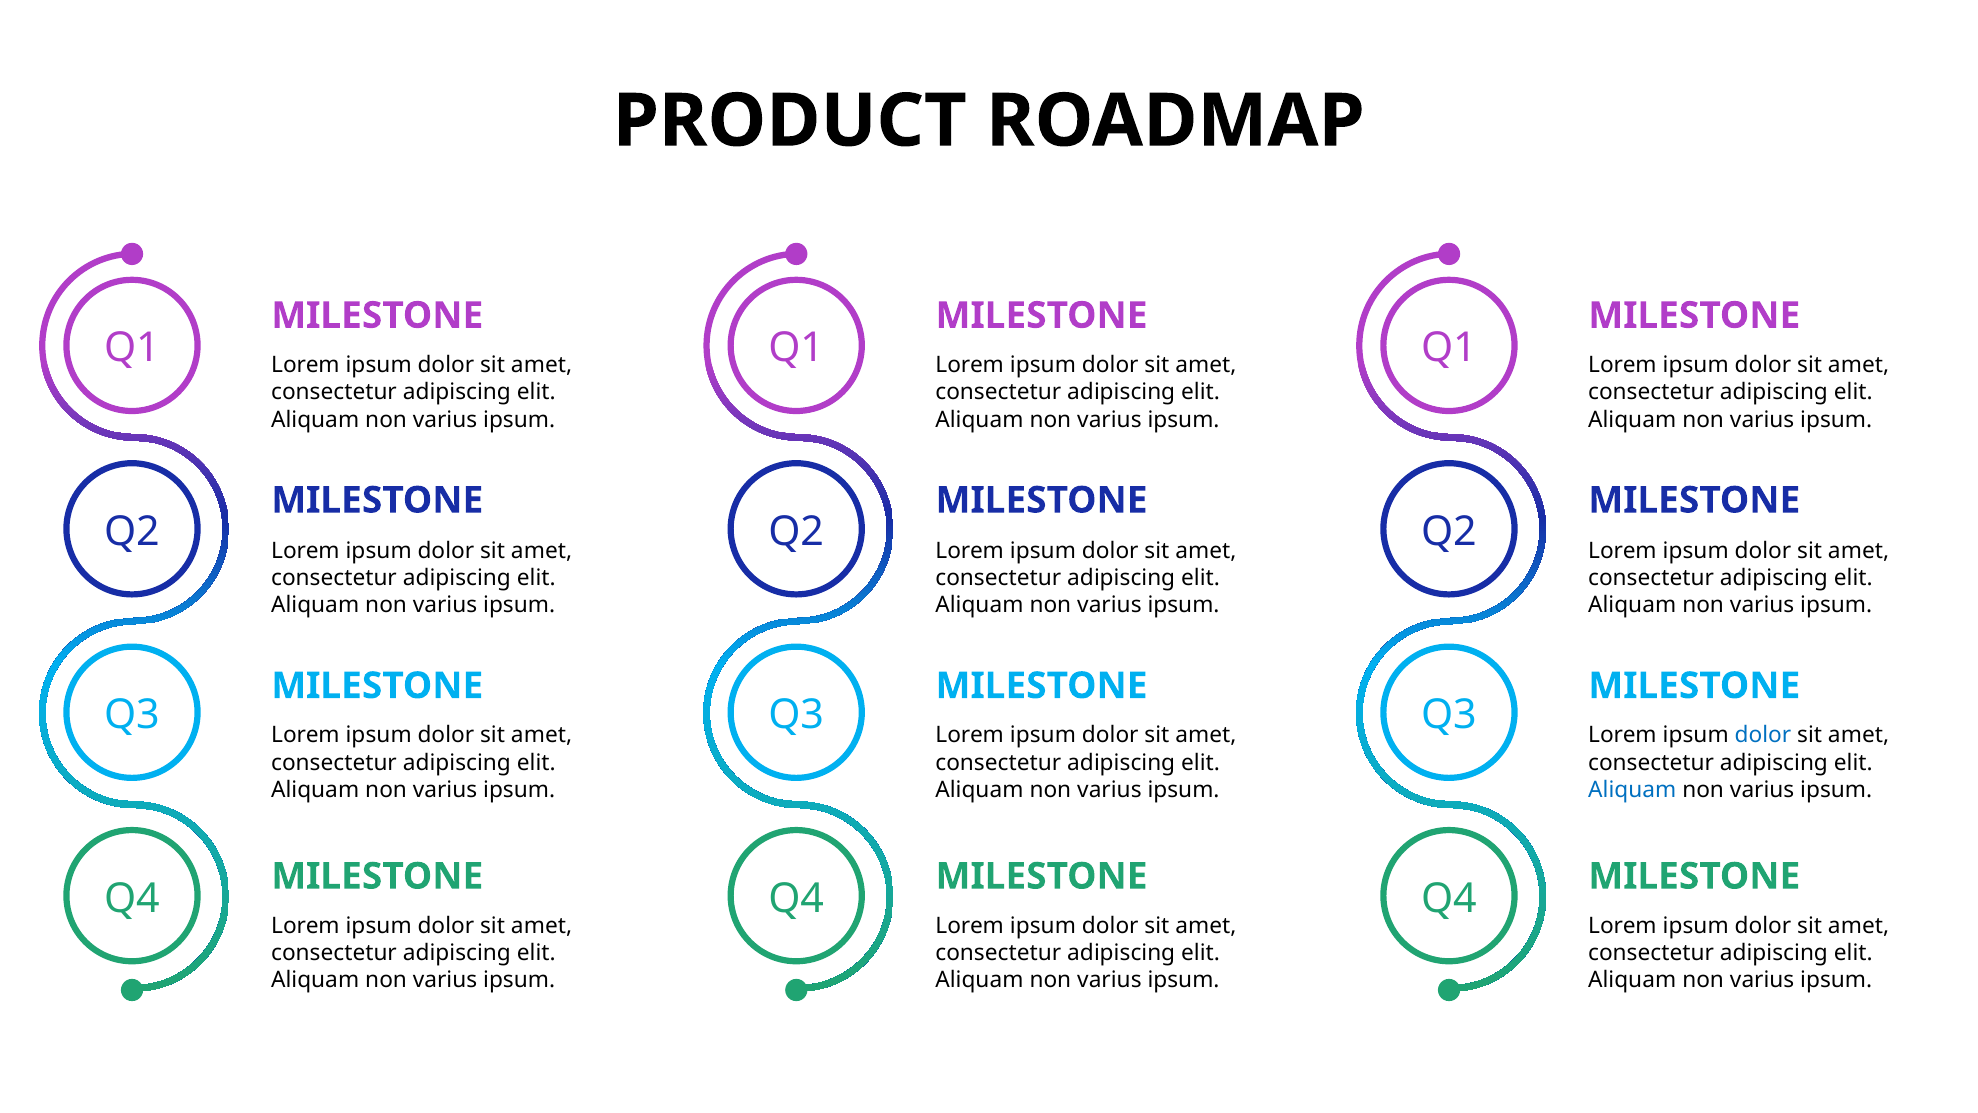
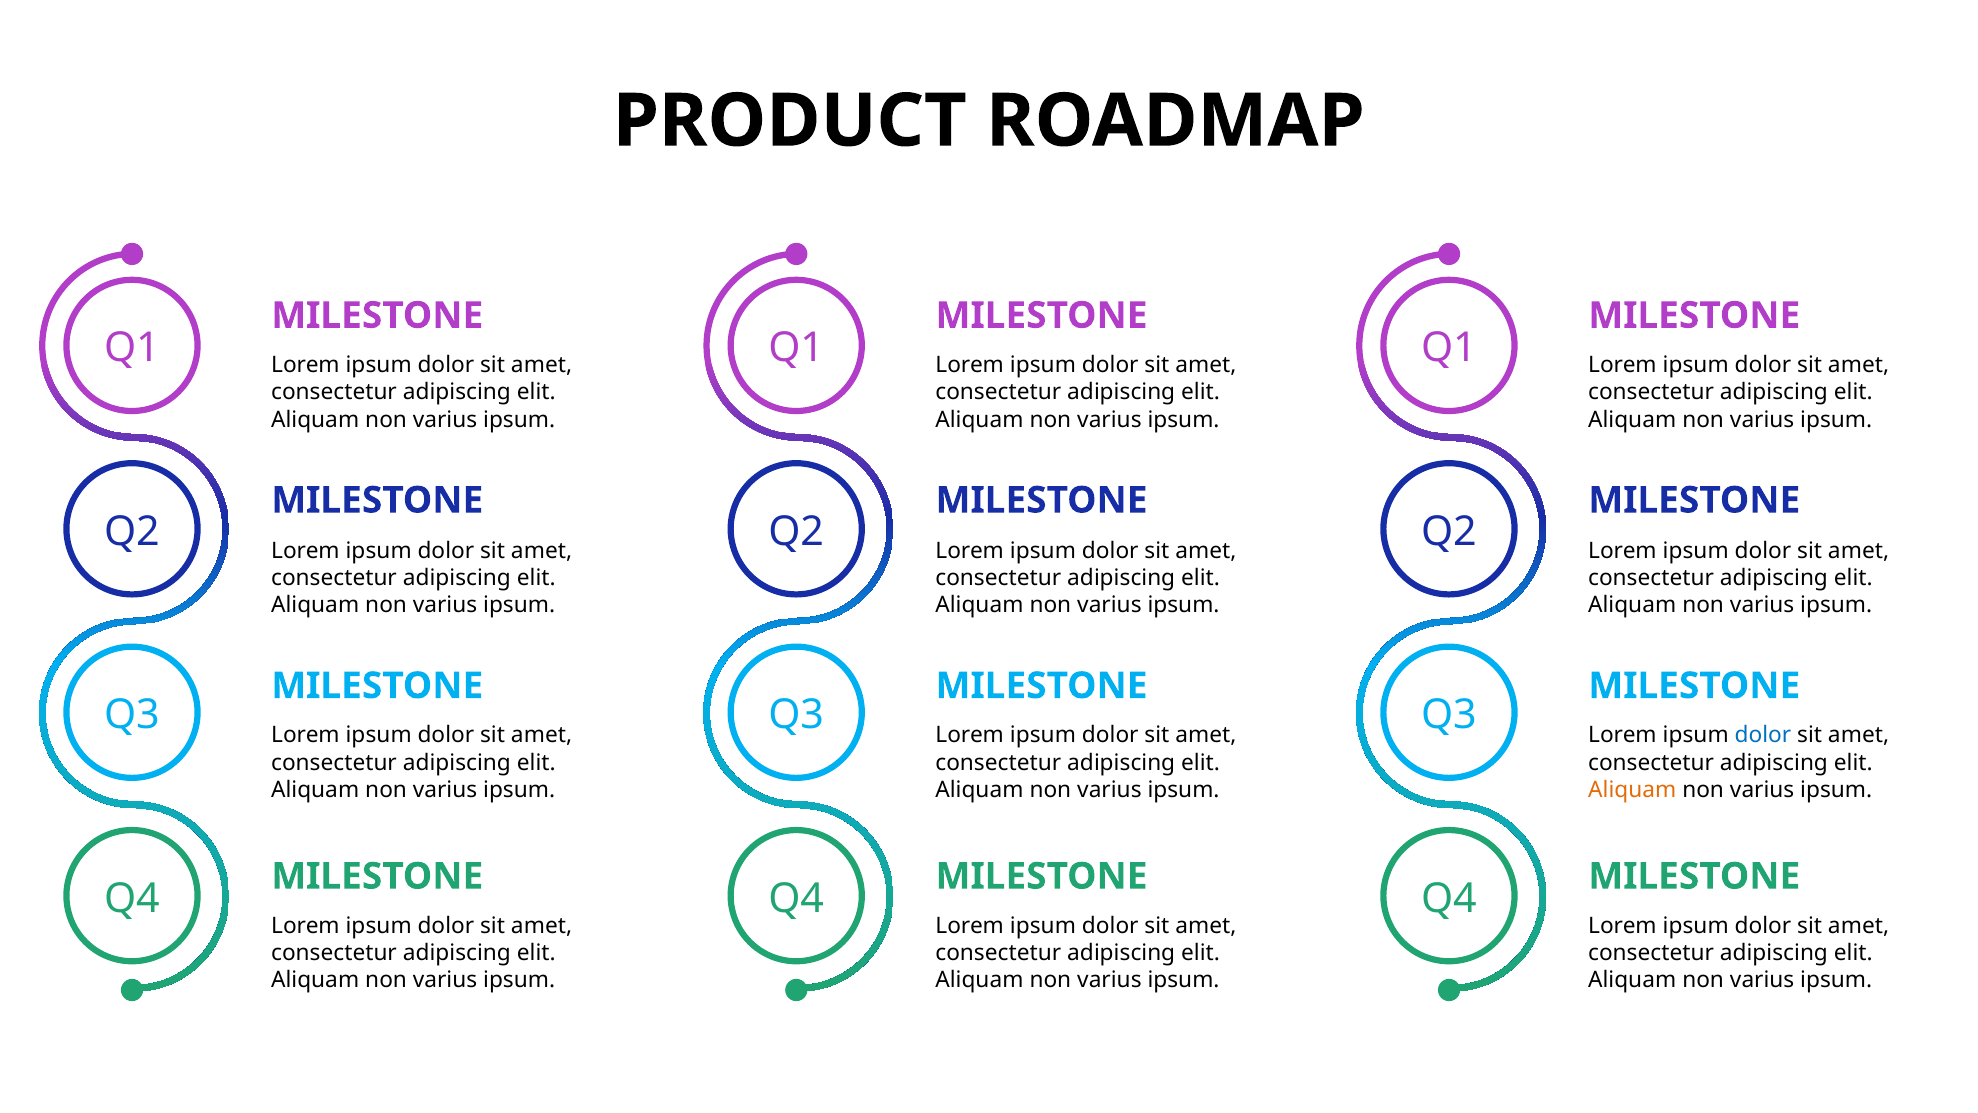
Aliquam at (1632, 790) colour: blue -> orange
